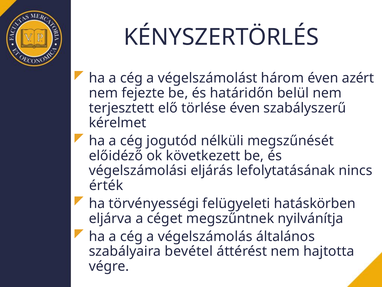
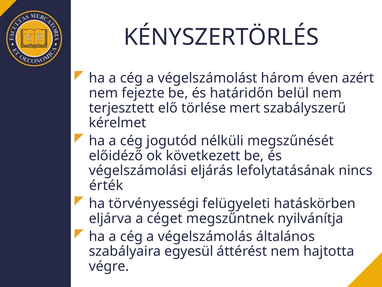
törlése éven: éven -> mert
bevétel: bevétel -> egyesül
